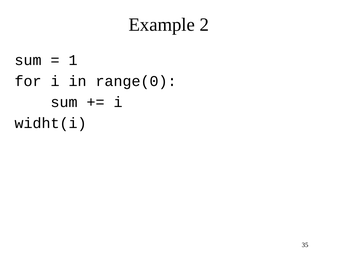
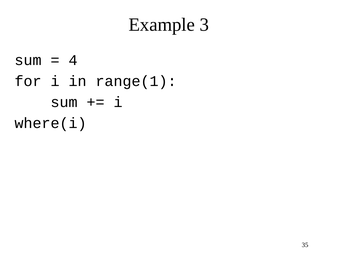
2: 2 -> 3
1: 1 -> 4
range(0: range(0 -> range(1
widht(i: widht(i -> where(i
